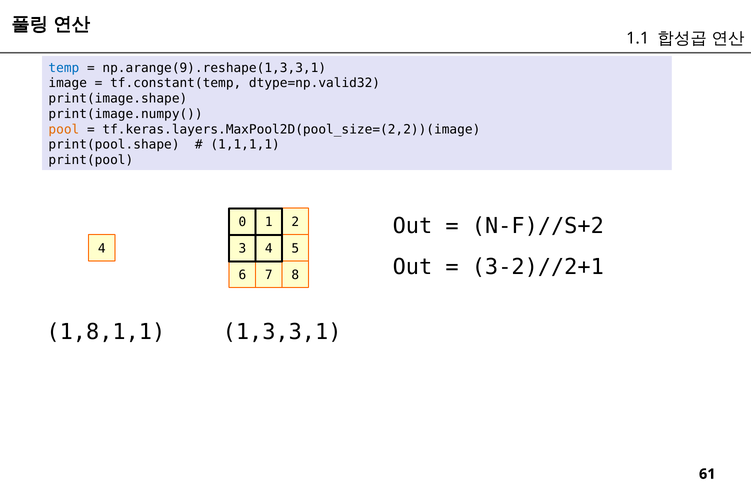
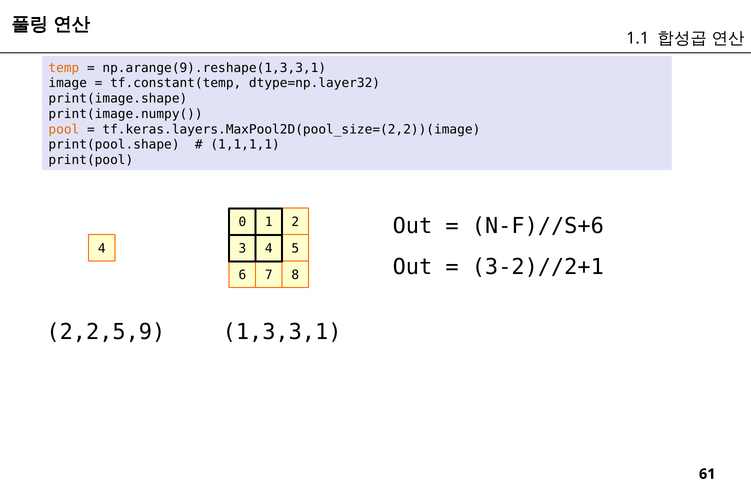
temp colour: blue -> orange
dtype=np.valid32: dtype=np.valid32 -> dtype=np.layer32
N-F)//S+2: N-F)//S+2 -> N-F)//S+6
1,8,1,1: 1,8,1,1 -> 2,2,5,9
